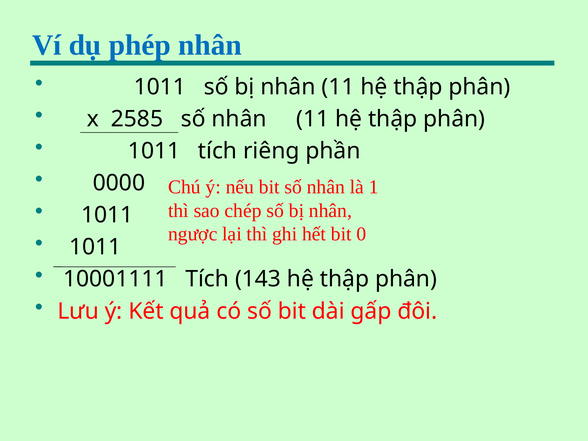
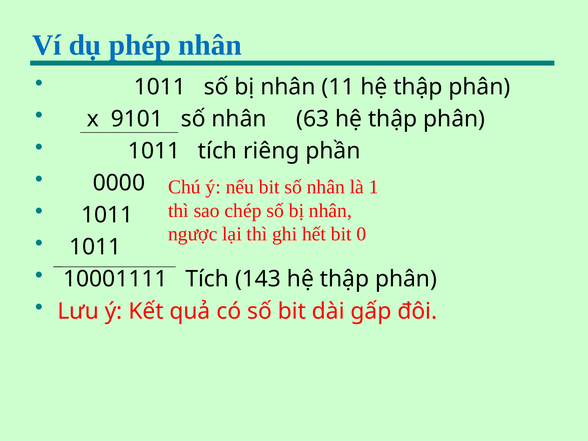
2585: 2585 -> 9101
số nhân 11: 11 -> 63
